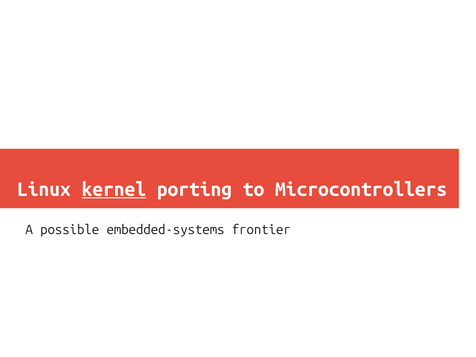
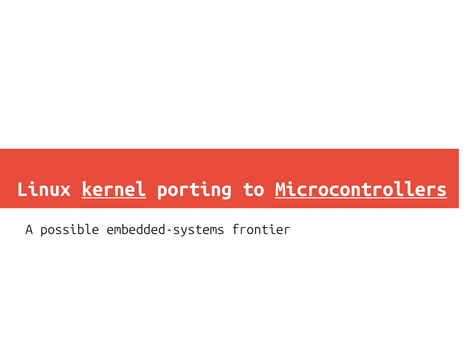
Microcontrollers underline: none -> present
